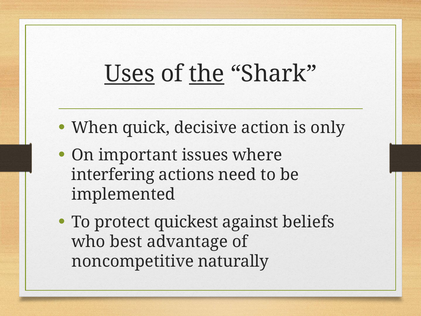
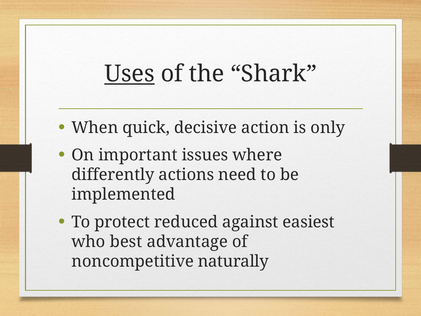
the underline: present -> none
interfering: interfering -> differently
quickest: quickest -> reduced
beliefs: beliefs -> easiest
